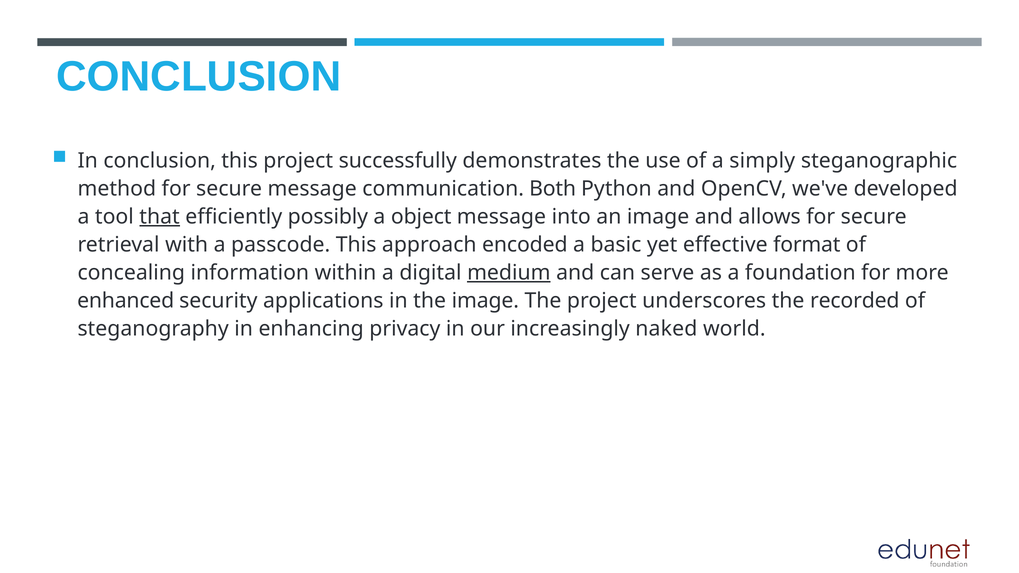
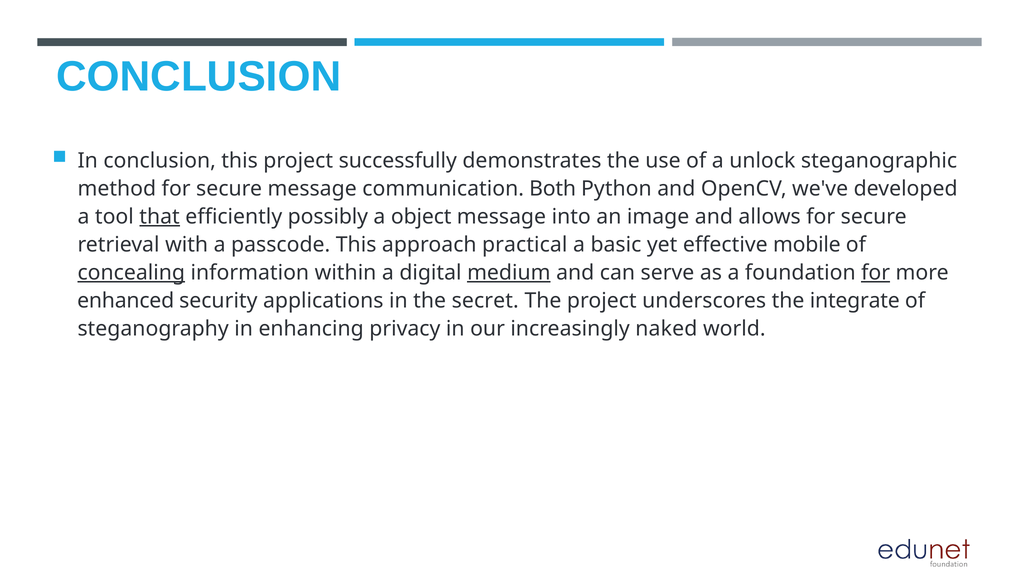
simply: simply -> unlock
encoded: encoded -> practical
format: format -> mobile
concealing underline: none -> present
for at (876, 273) underline: none -> present
the image: image -> secret
recorded: recorded -> integrate
